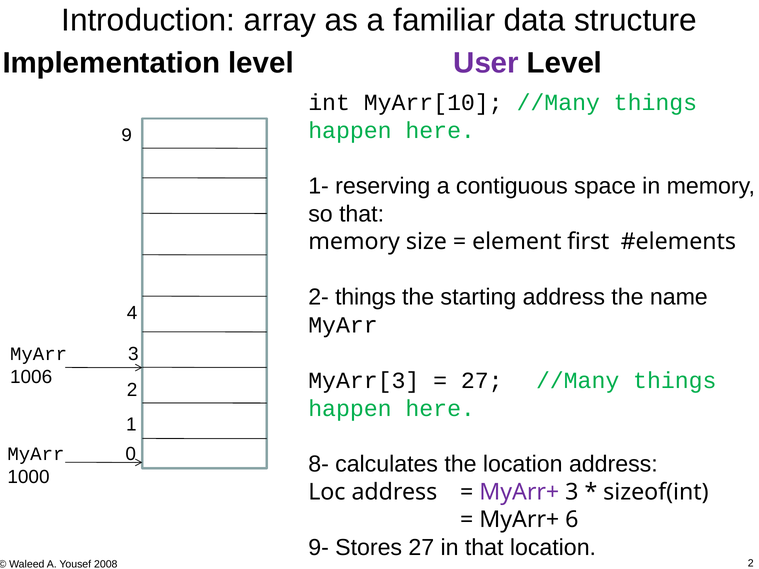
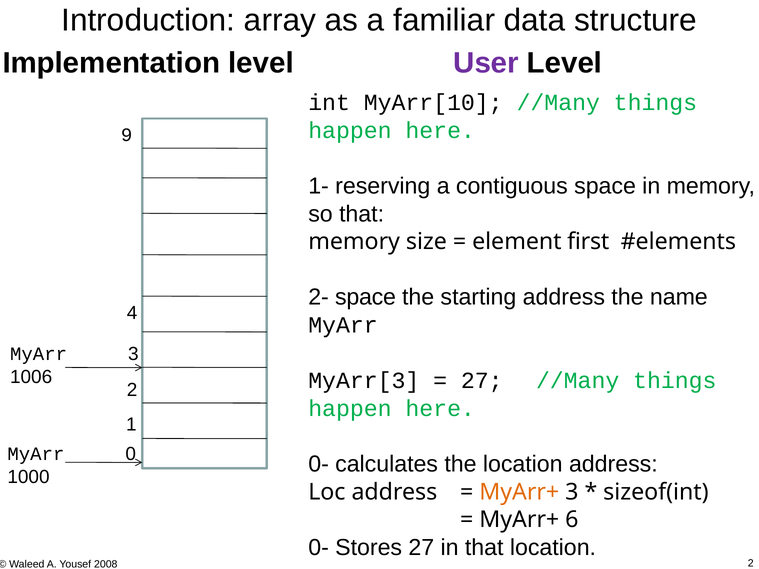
2- things: things -> space
8- at (319, 464): 8- -> 0-
MyArr+ at (519, 492) colour: purple -> orange
9- at (319, 548): 9- -> 0-
